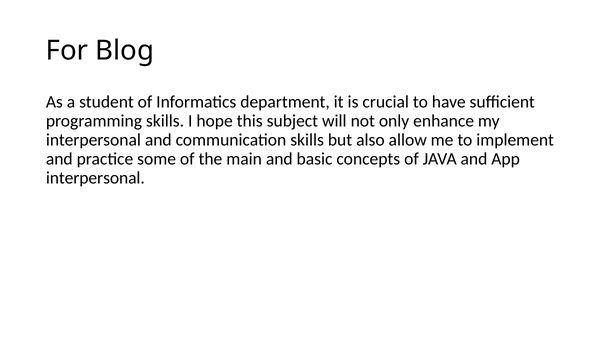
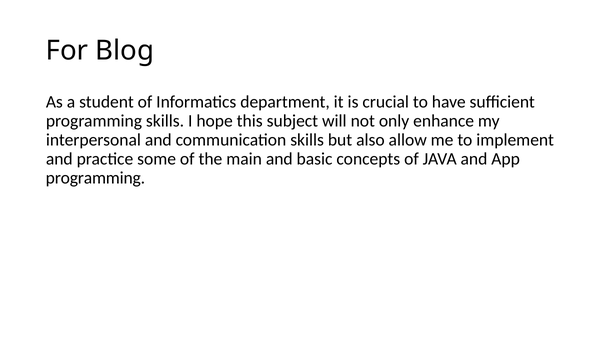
interpersonal at (95, 178): interpersonal -> programming
